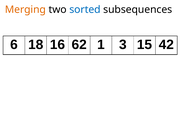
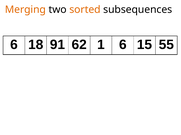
sorted colour: blue -> orange
16: 16 -> 91
1 3: 3 -> 6
42: 42 -> 55
